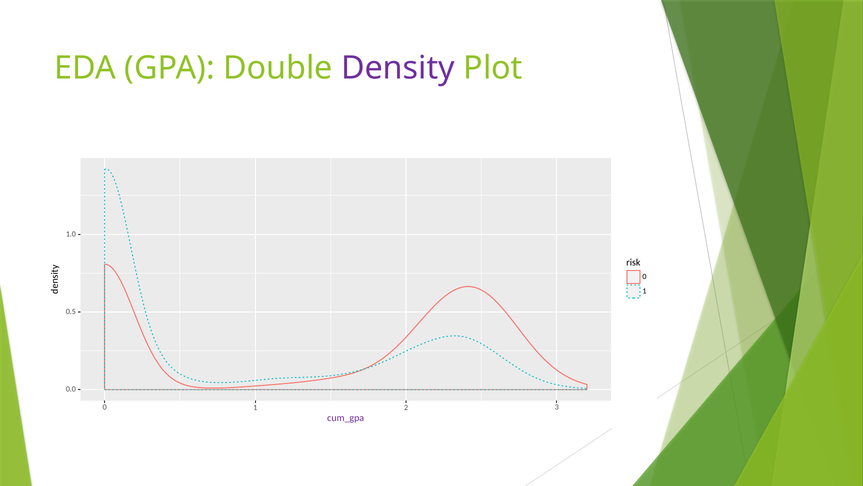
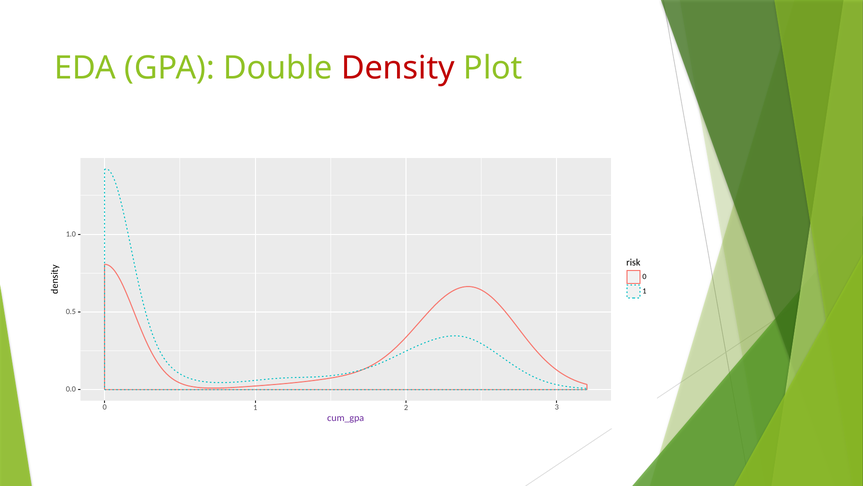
Density colour: purple -> red
